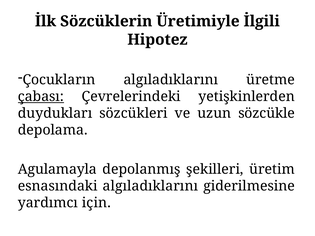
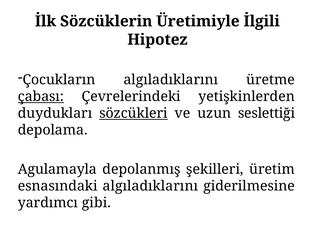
sözcükleri underline: none -> present
sözcükle: sözcükle -> seslettiği
için: için -> gibi
